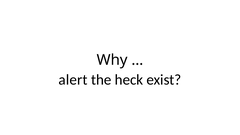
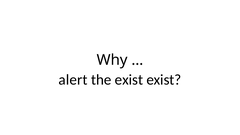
the heck: heck -> exist
